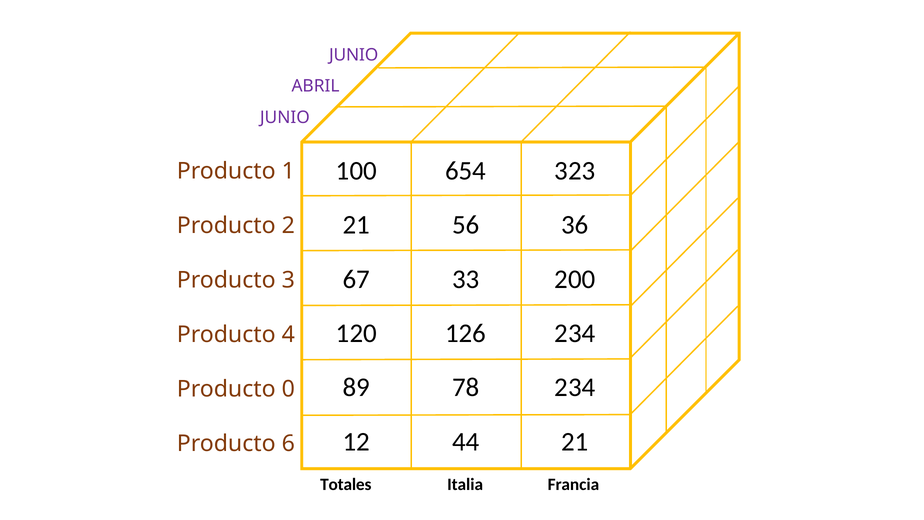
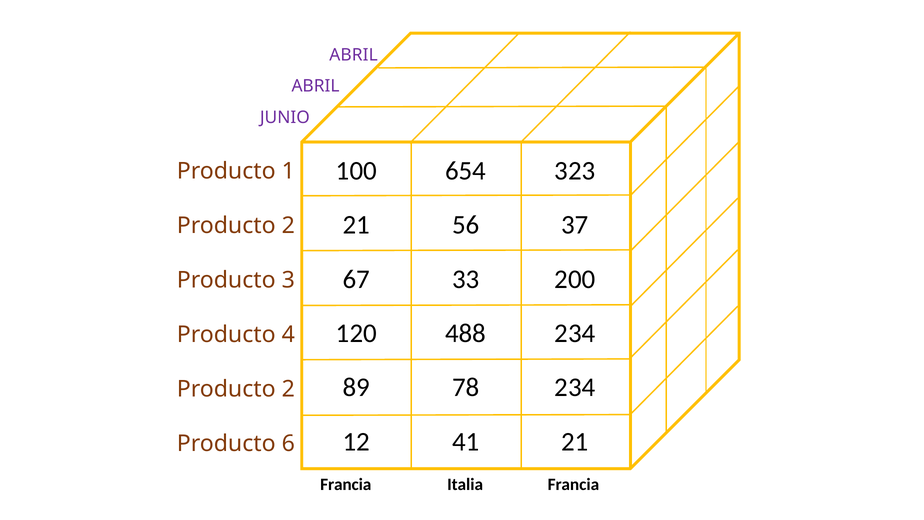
JUNIO at (354, 55): JUNIO -> ABRIL
36: 36 -> 37
126: 126 -> 488
0 at (288, 389): 0 -> 2
44: 44 -> 41
Totales at (346, 484): Totales -> Francia
